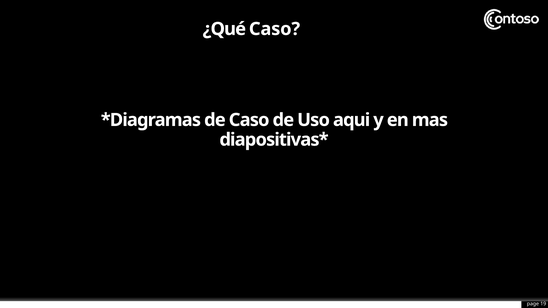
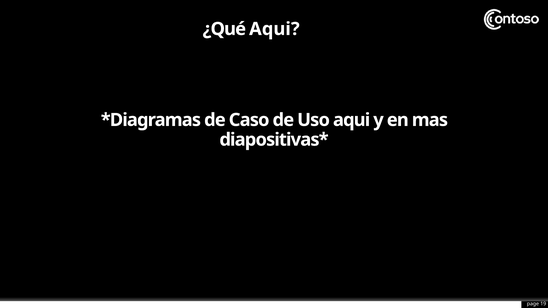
¿Qué Caso: Caso -> Aqui
